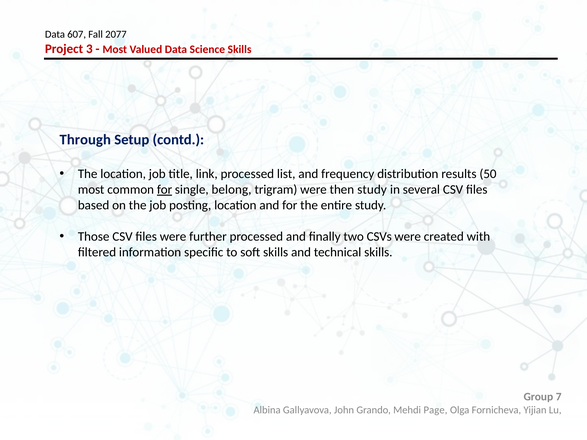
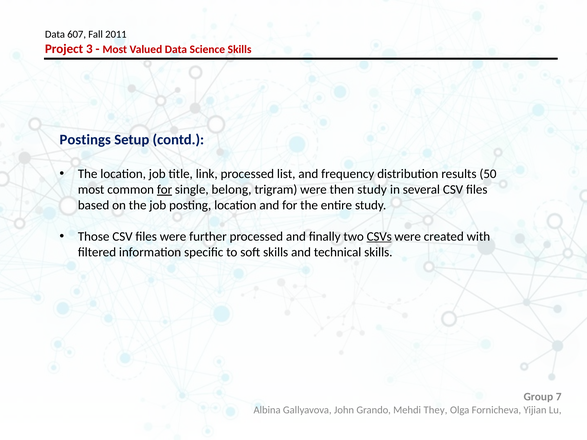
2077: 2077 -> 2011
Through: Through -> Postings
CSVs underline: none -> present
Page: Page -> They
